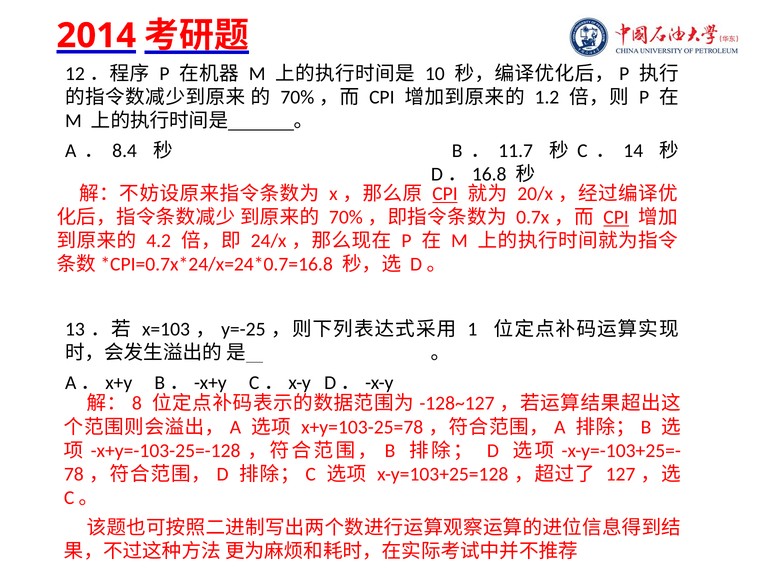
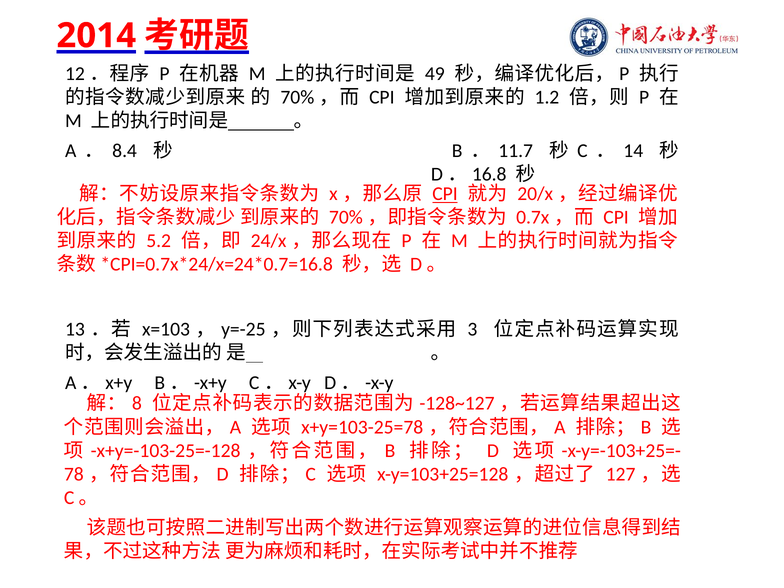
10: 10 -> 49
CPI at (616, 217) underline: present -> none
4.2: 4.2 -> 5.2
1: 1 -> 3
